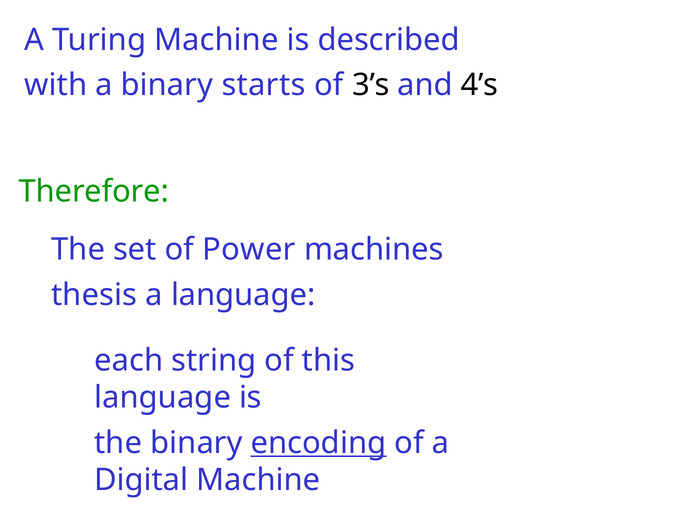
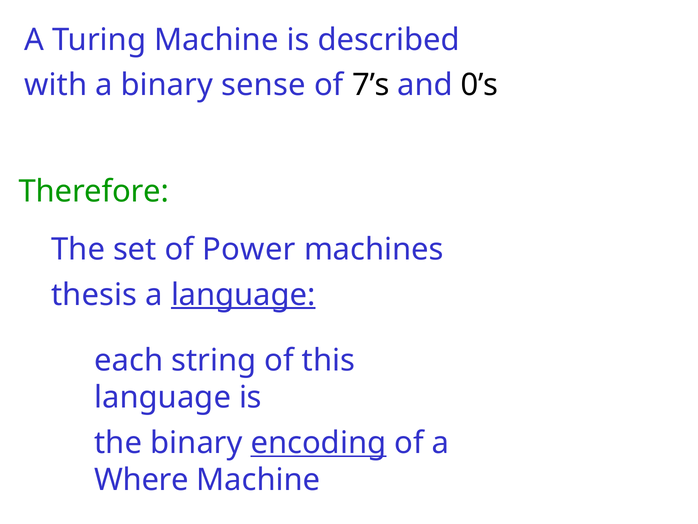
starts: starts -> sense
3’s: 3’s -> 7’s
4’s: 4’s -> 0’s
language at (243, 294) underline: none -> present
Digital: Digital -> Where
